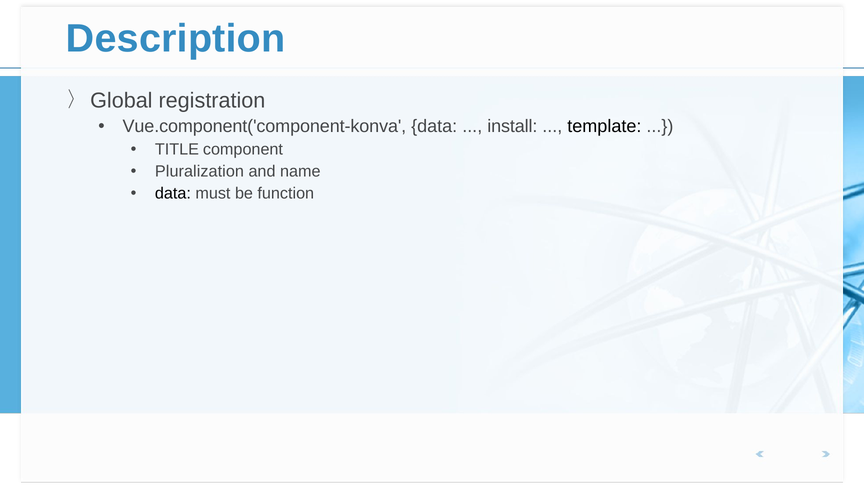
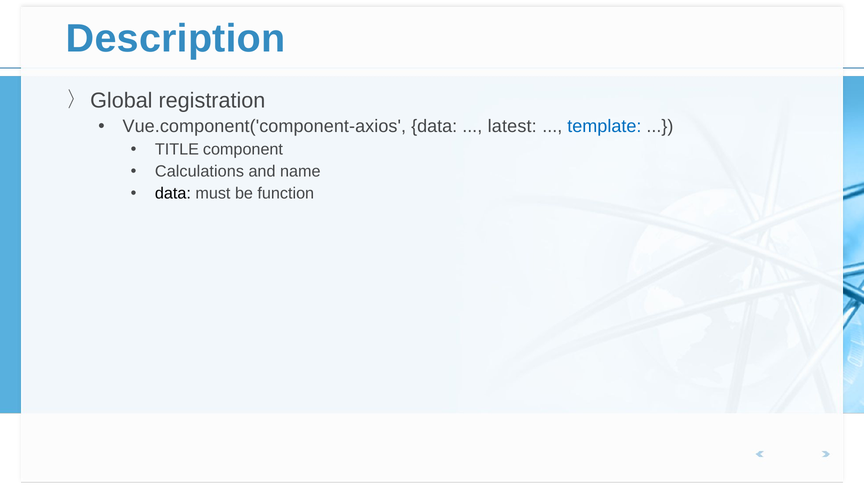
Vue.component('component-konva: Vue.component('component-konva -> Vue.component('component-axios
install: install -> latest
template colour: black -> blue
Pluralization: Pluralization -> Calculations
